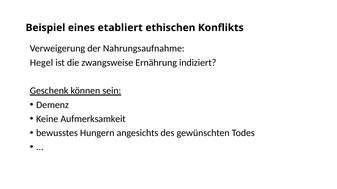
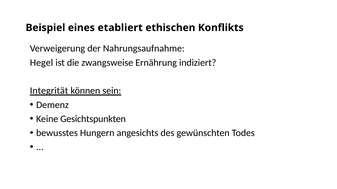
Geschenk: Geschenk -> Integrität
Aufmerksamkeit: Aufmerksamkeit -> Gesichtspunkten
